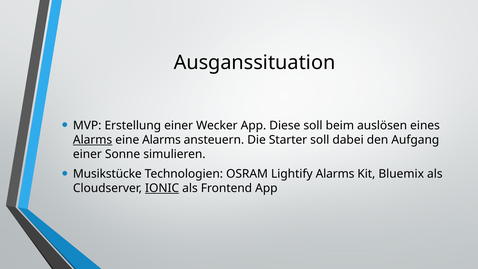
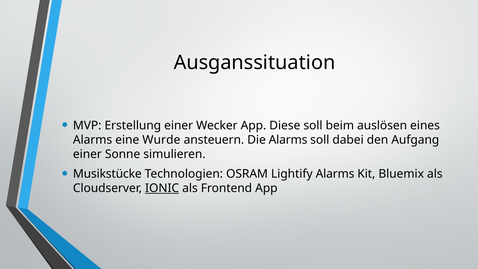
Alarms at (93, 140) underline: present -> none
eine Alarms: Alarms -> Wurde
Die Starter: Starter -> Alarms
